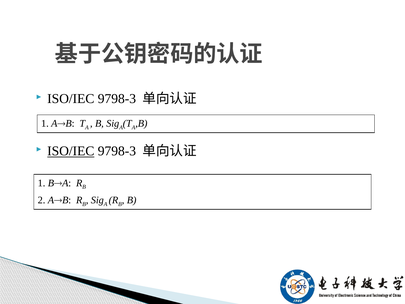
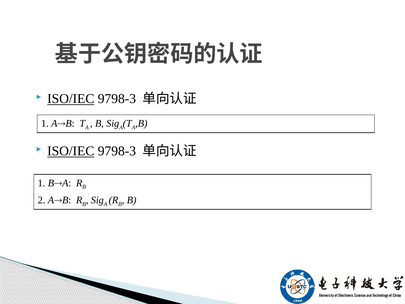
ISO/IEC at (71, 99) underline: none -> present
